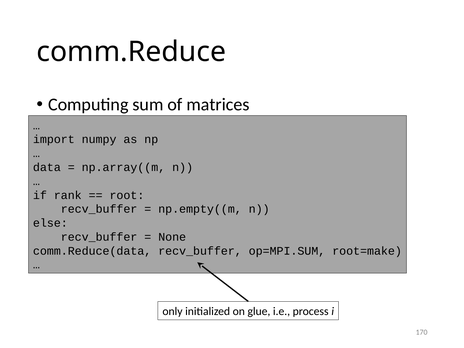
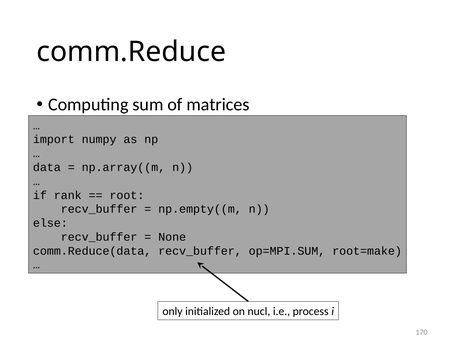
glue: glue -> nucl
